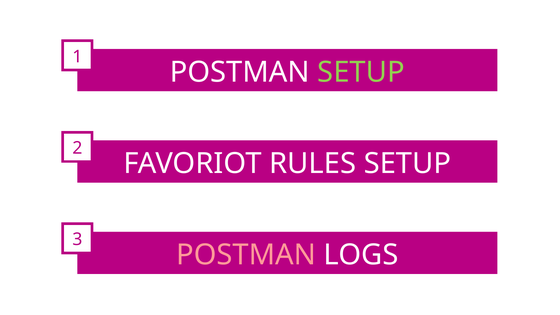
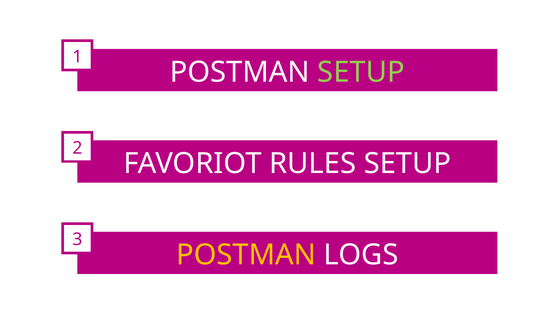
POSTMAN at (246, 255) colour: pink -> yellow
